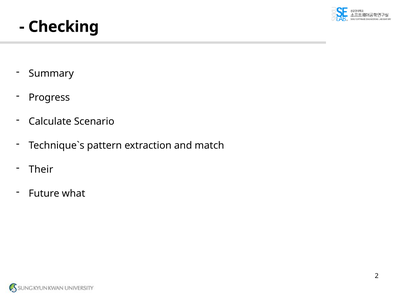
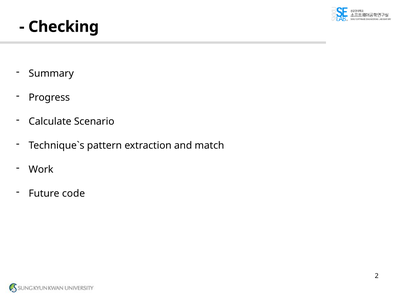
Their: Their -> Work
what: what -> code
